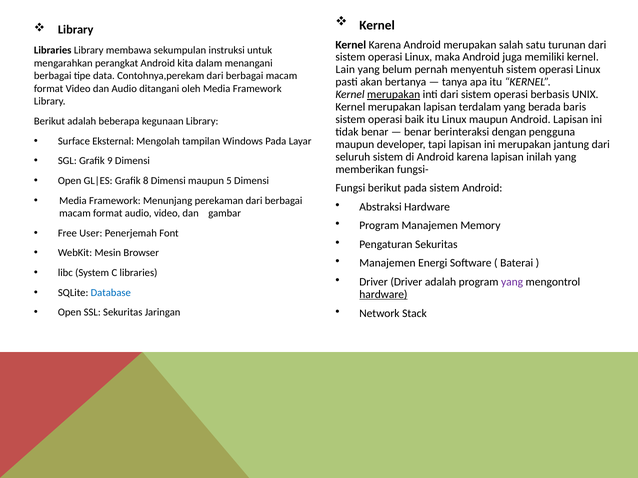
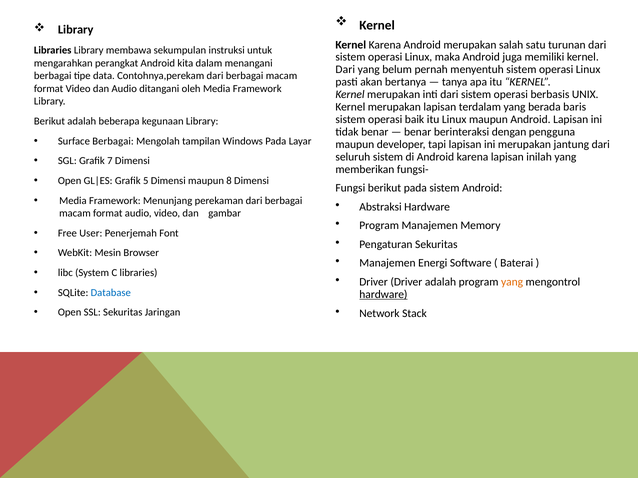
Lain at (345, 70): Lain -> Dari
merupakan at (394, 95) underline: present -> none
Surface Eksternal: Eksternal -> Berbagai
9: 9 -> 7
8: 8 -> 5
5: 5 -> 8
yang at (512, 282) colour: purple -> orange
